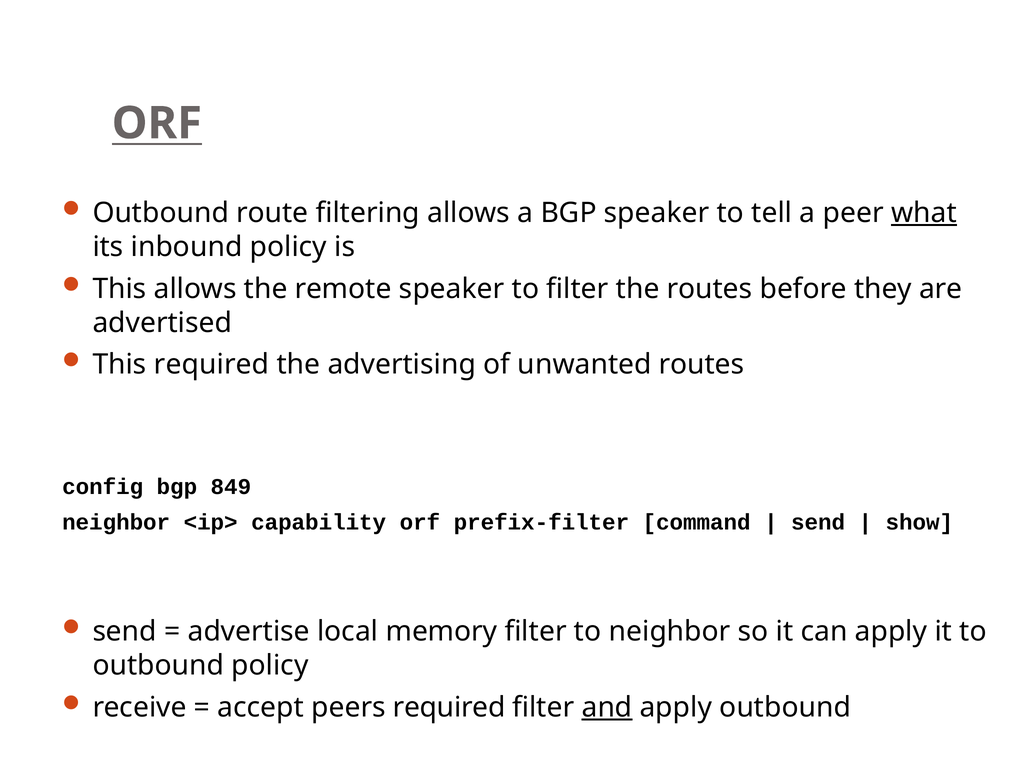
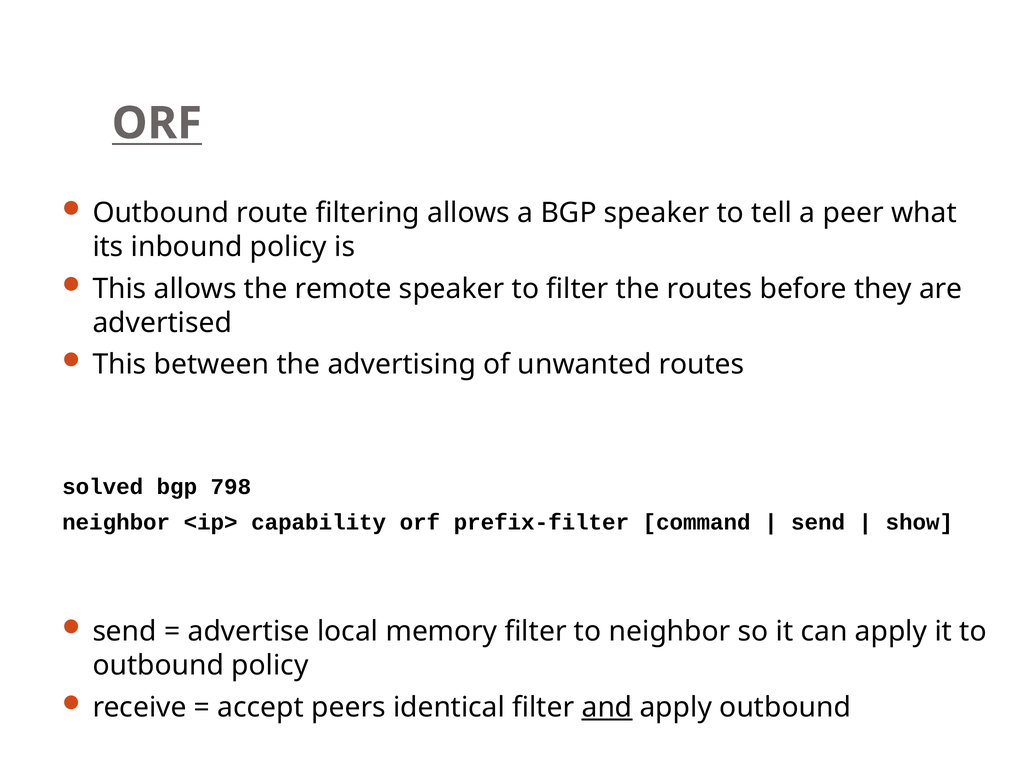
what underline: present -> none
This required: required -> between
config: config -> solved
849: 849 -> 798
peers required: required -> identical
